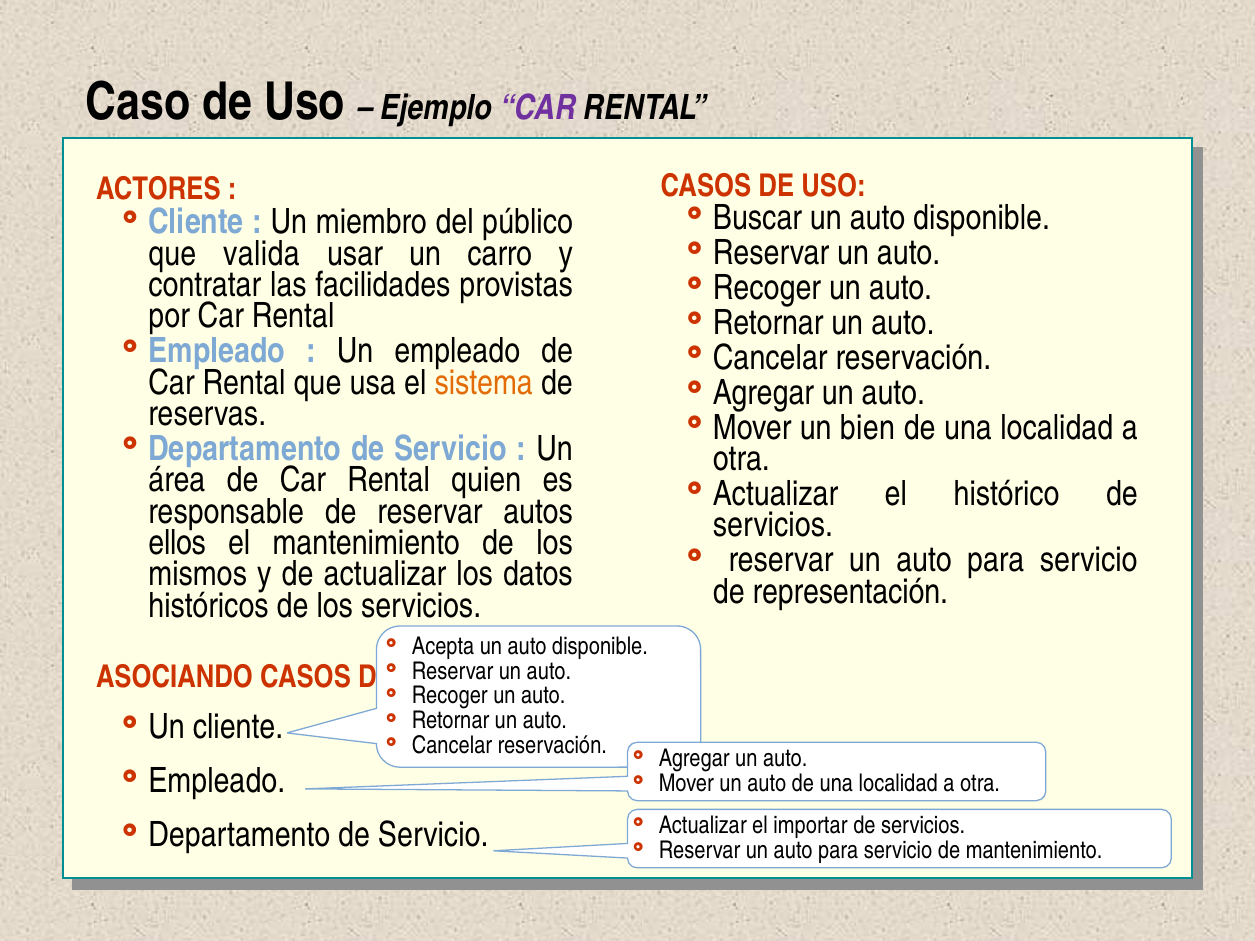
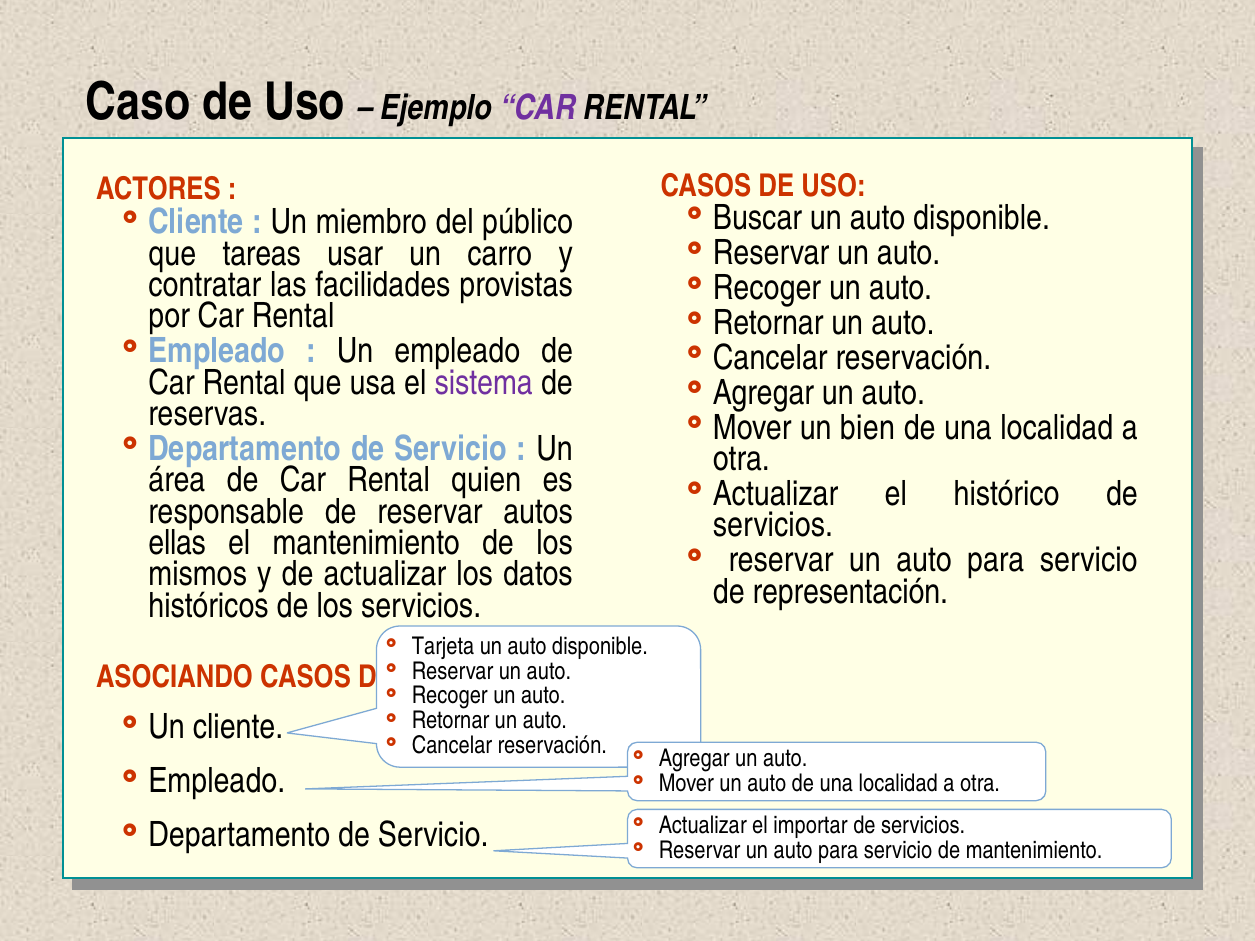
valida: valida -> tareas
sistema colour: orange -> purple
ellos: ellos -> ellas
Acepta: Acepta -> Tarjeta
